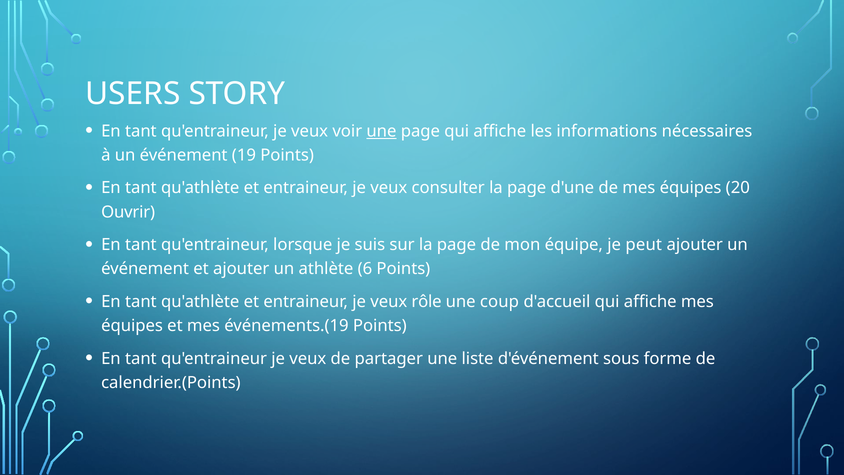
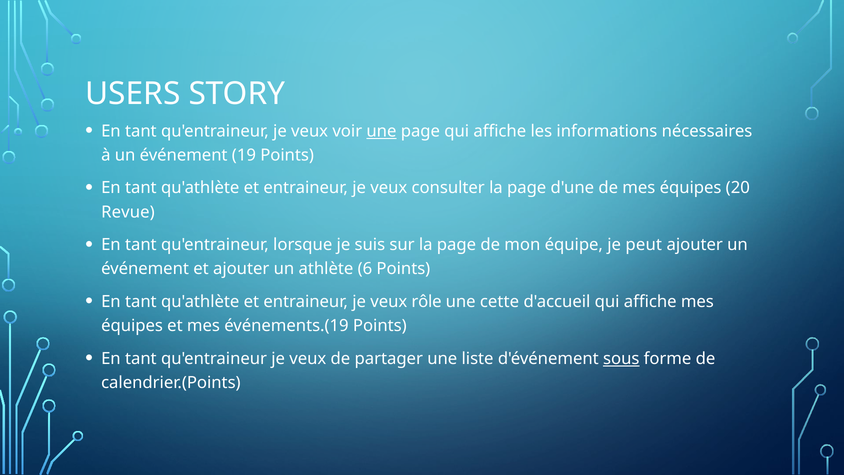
Ouvrir: Ouvrir -> Revue
coup: coup -> cette
sous underline: none -> present
